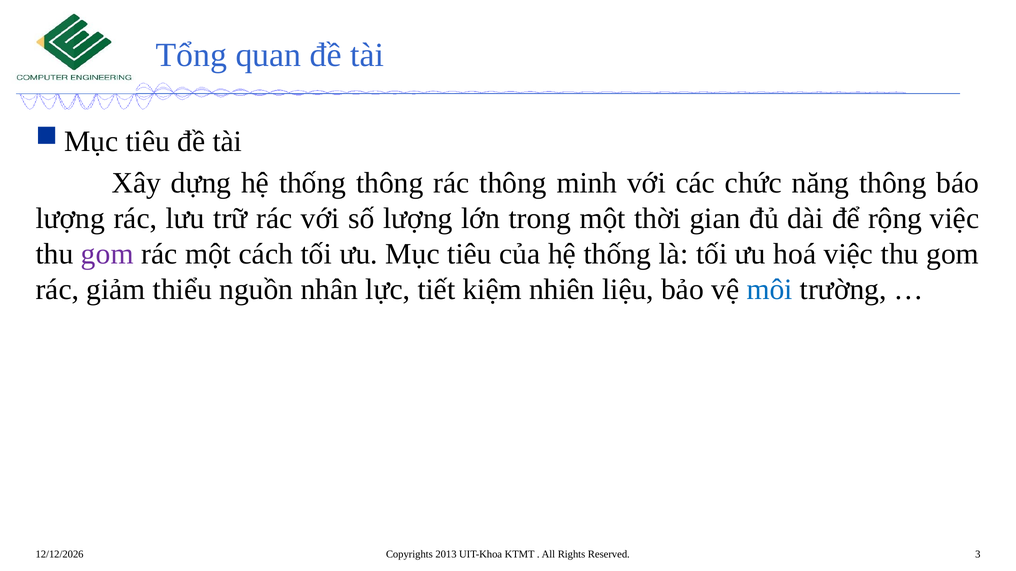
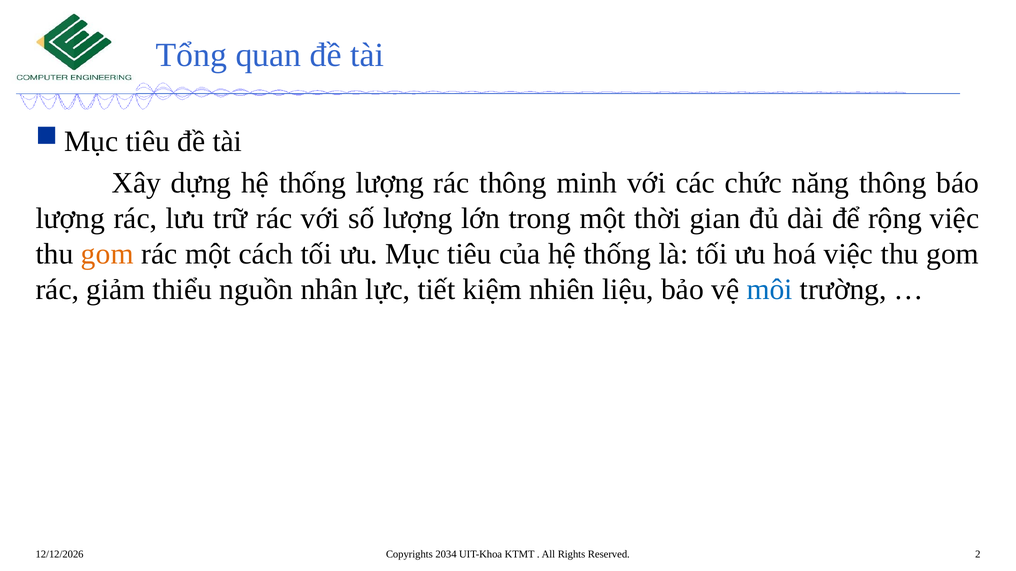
thống thông: thông -> lượng
gom at (107, 254) colour: purple -> orange
2013: 2013 -> 2034
3: 3 -> 2
